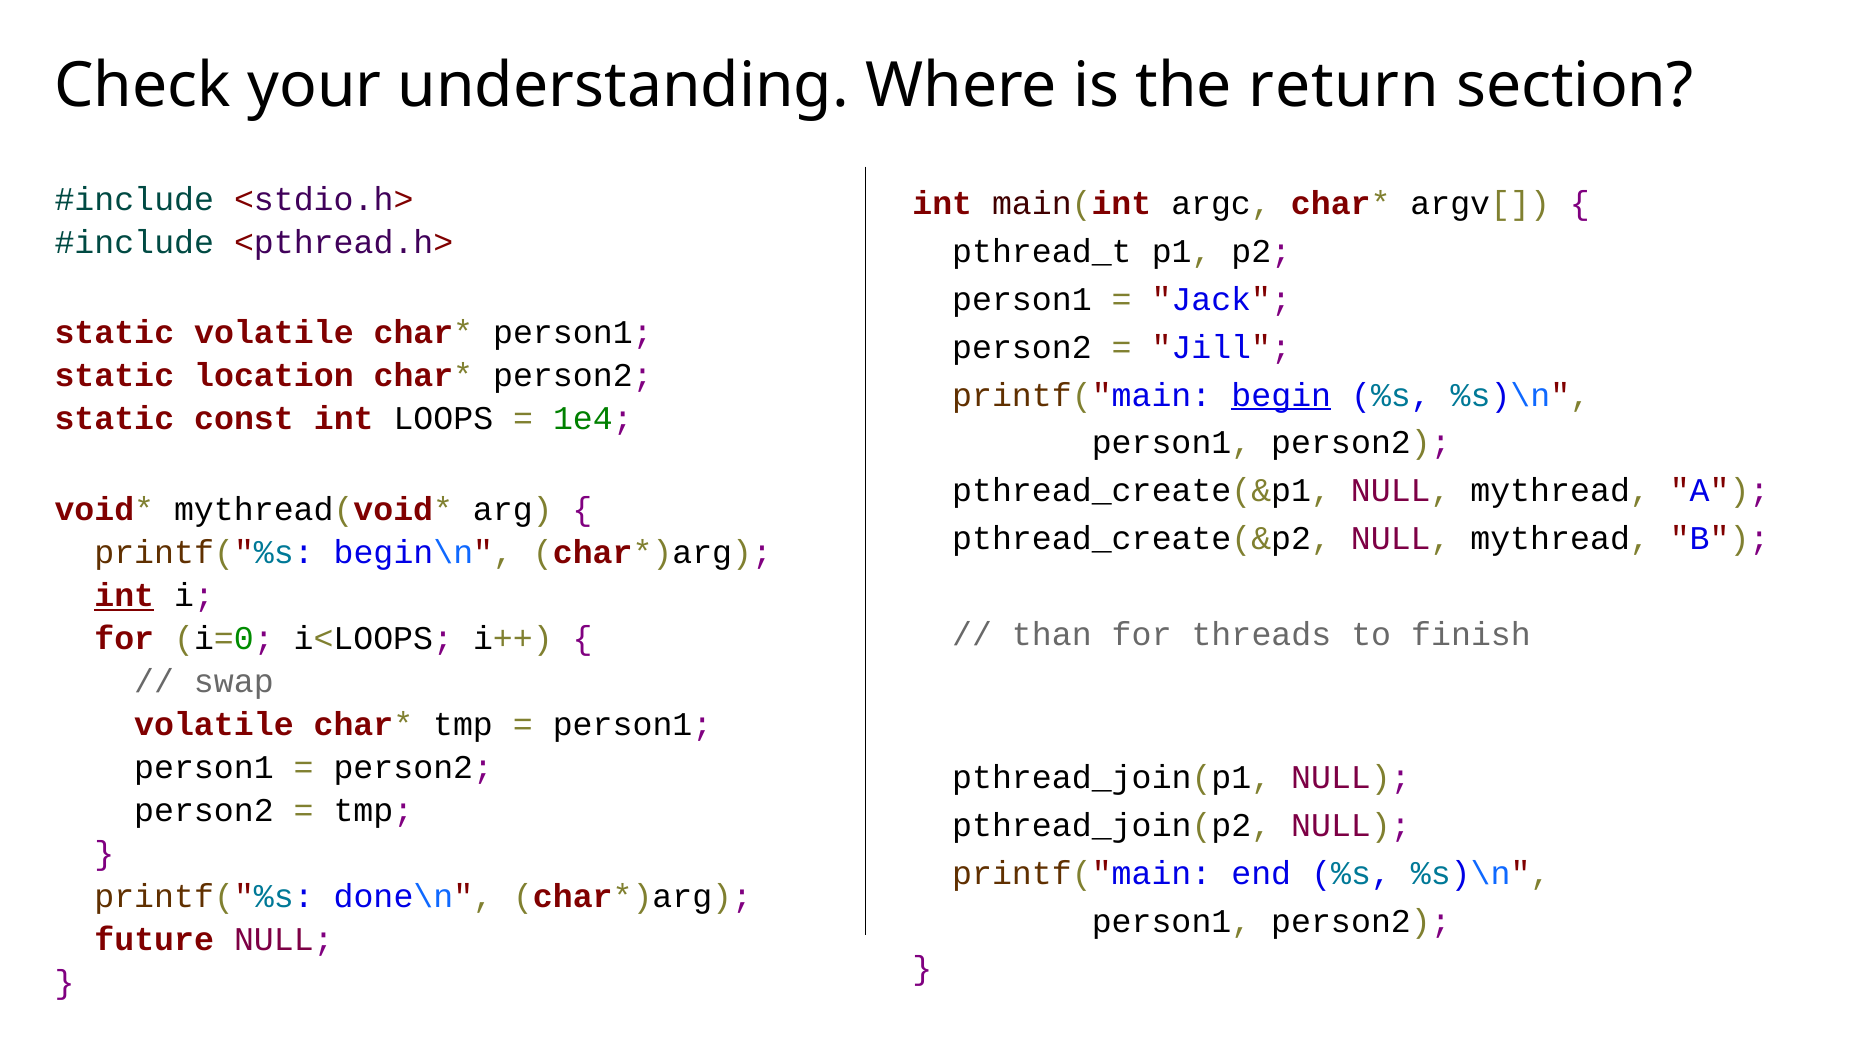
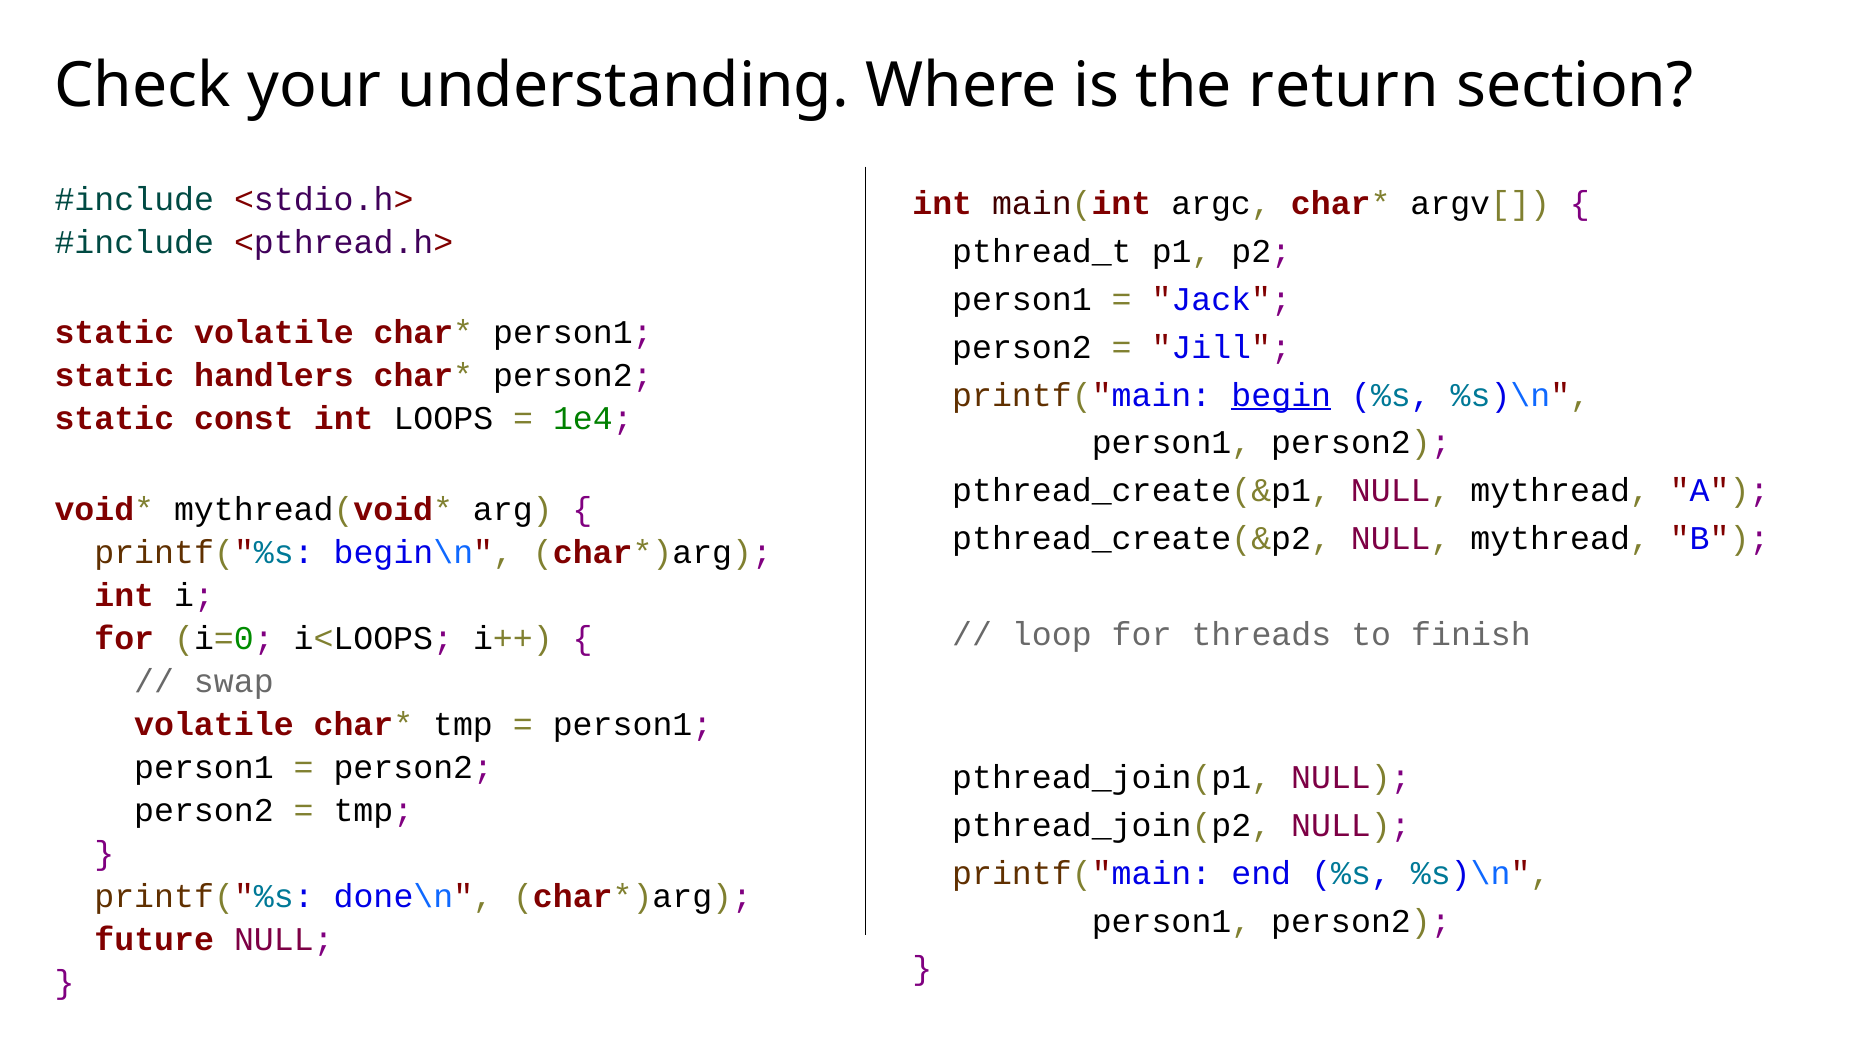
location: location -> handlers
int at (124, 596) underline: present -> none
than: than -> loop
